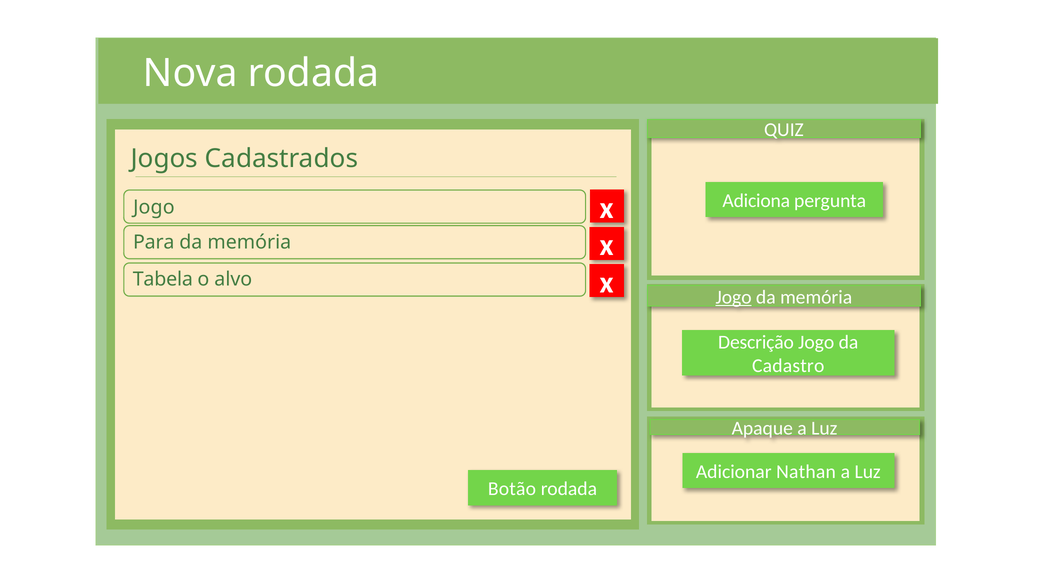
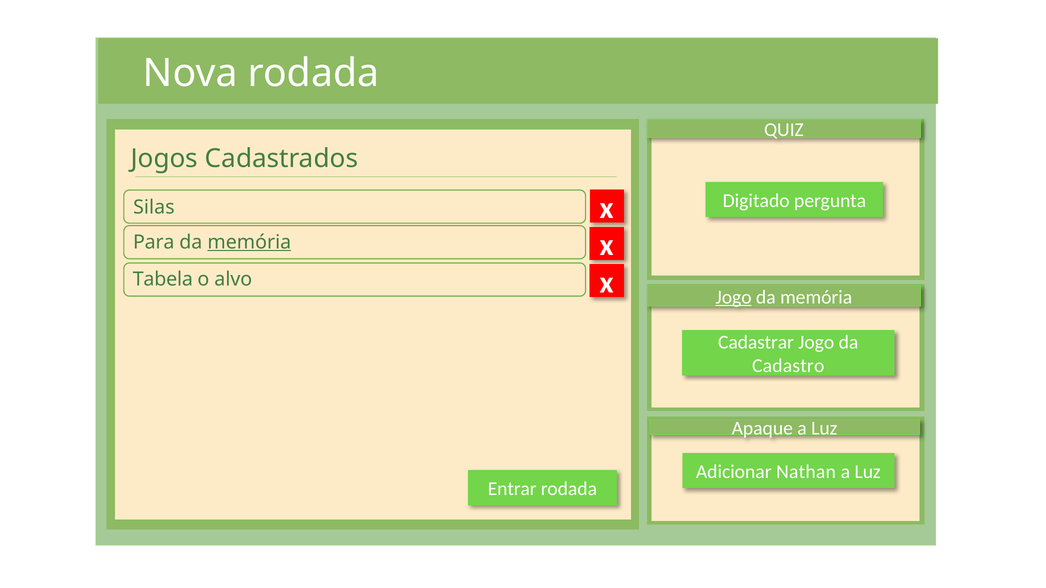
Adiciona: Adiciona -> Digitado
Jogo at (154, 207): Jogo -> Silas
memória at (249, 242) underline: none -> present
Descrição: Descrição -> Cadastrar
Botão: Botão -> Entrar
